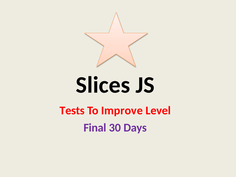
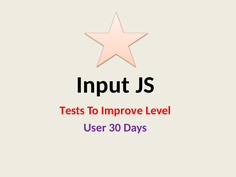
Slices: Slices -> Input
Final: Final -> User
